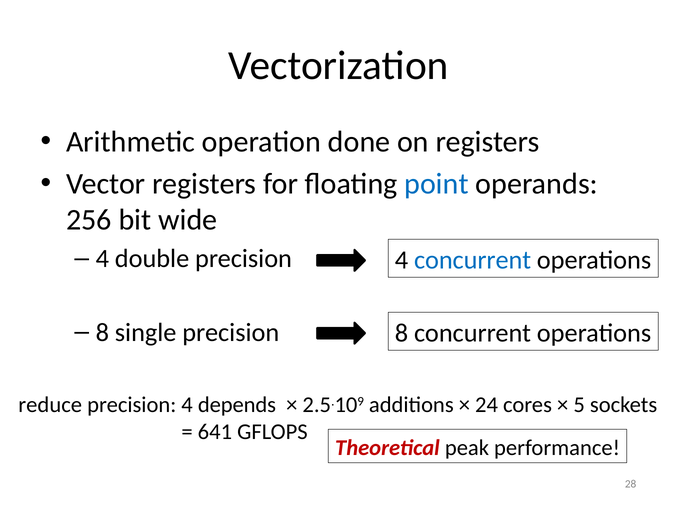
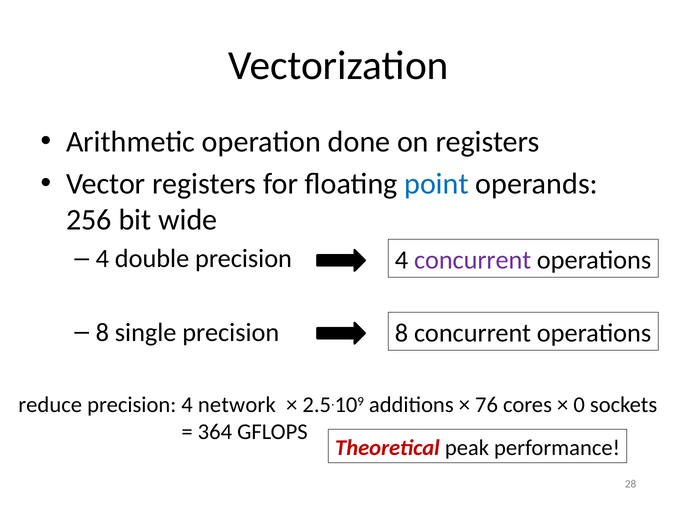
concurrent at (473, 261) colour: blue -> purple
depends: depends -> network
24: 24 -> 76
5: 5 -> 0
641: 641 -> 364
